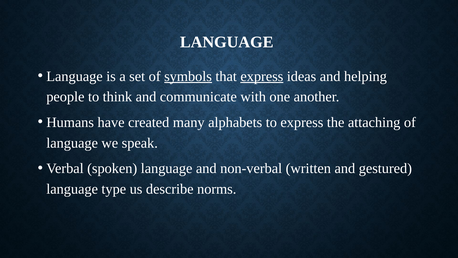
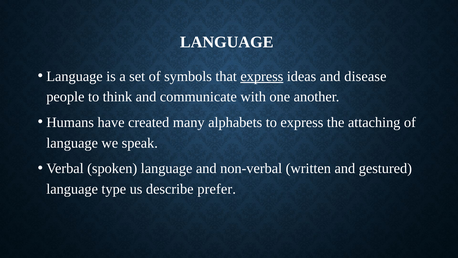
symbols underline: present -> none
helping: helping -> disease
norms: norms -> prefer
